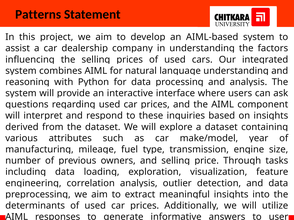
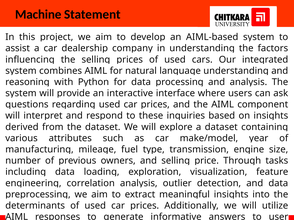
Patterns: Patterns -> Machine
